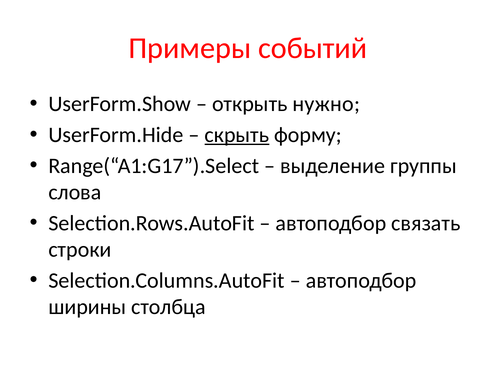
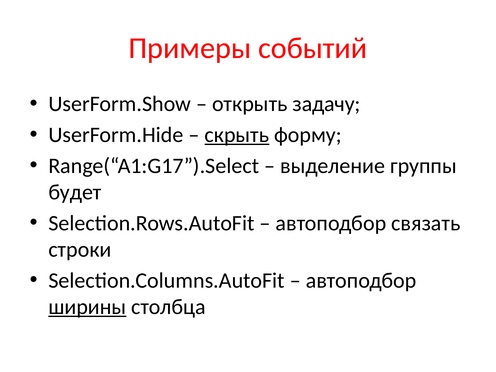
нужно: нужно -> задачу
слова: слова -> будет
ширины underline: none -> present
